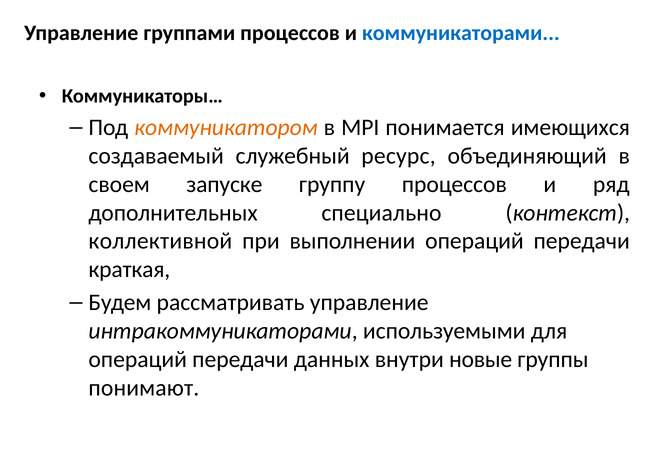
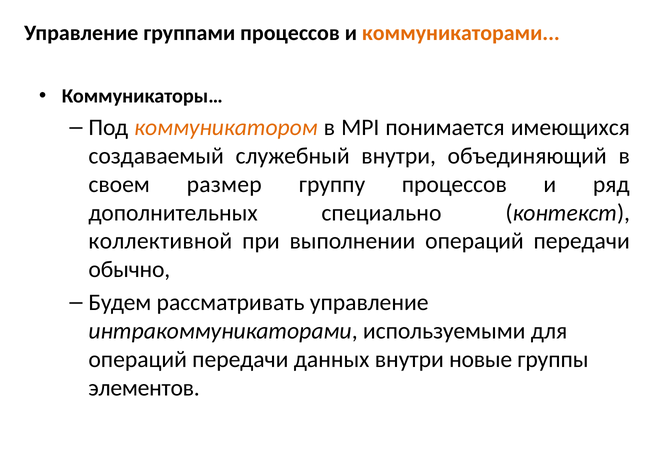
коммуникаторами colour: blue -> orange
служебный ресурс: ресурс -> внутри
запуске: запуске -> размер
краткая: краткая -> обычно
понимают: понимают -> элементов
